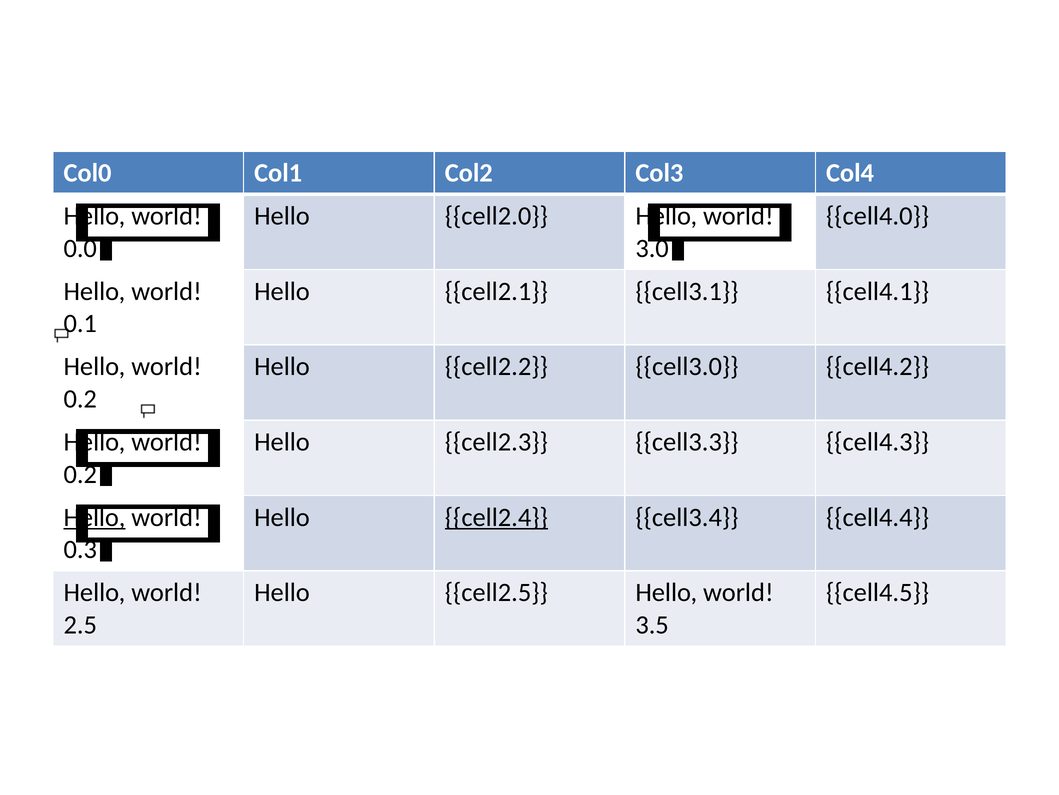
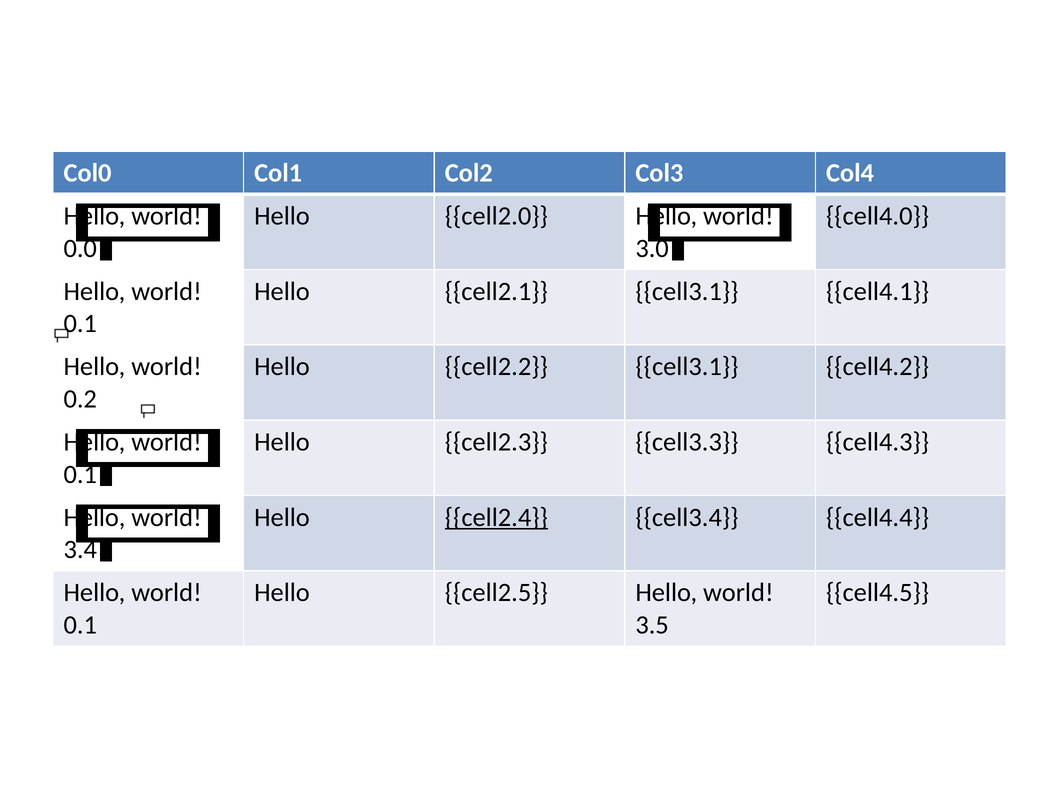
cell2.2 cell3.0: cell3.0 -> cell3.1
0.2 at (80, 474): 0.2 -> 0.1
Hello at (94, 517) underline: present -> none
0.3: 0.3 -> 3.4
2.5 at (80, 624): 2.5 -> 0.1
